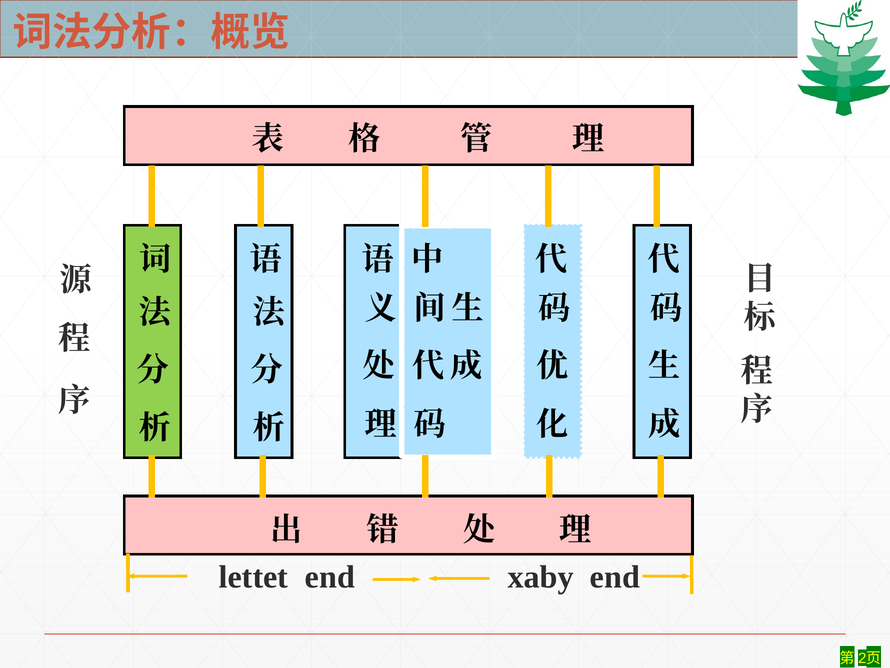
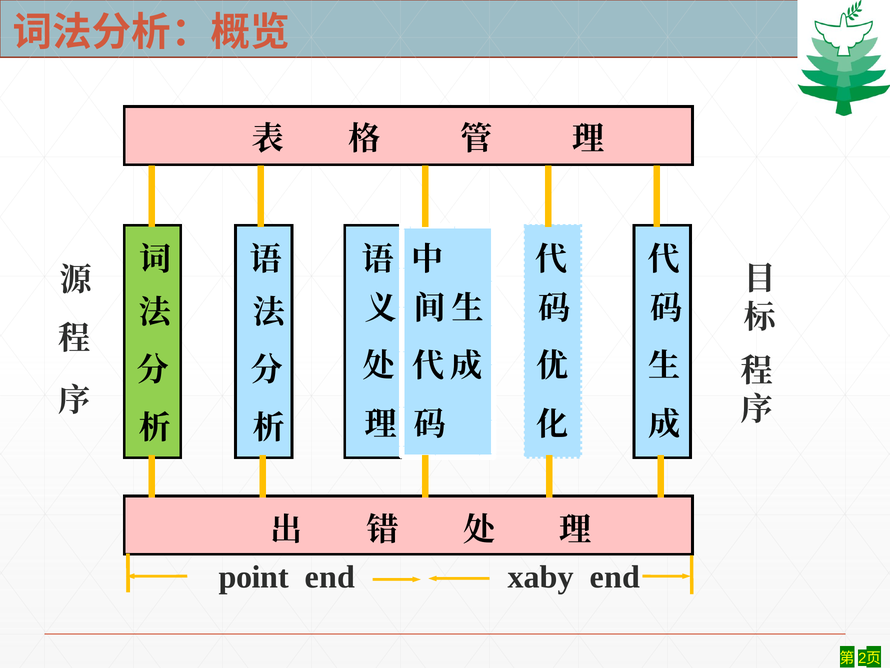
lettet: lettet -> point
